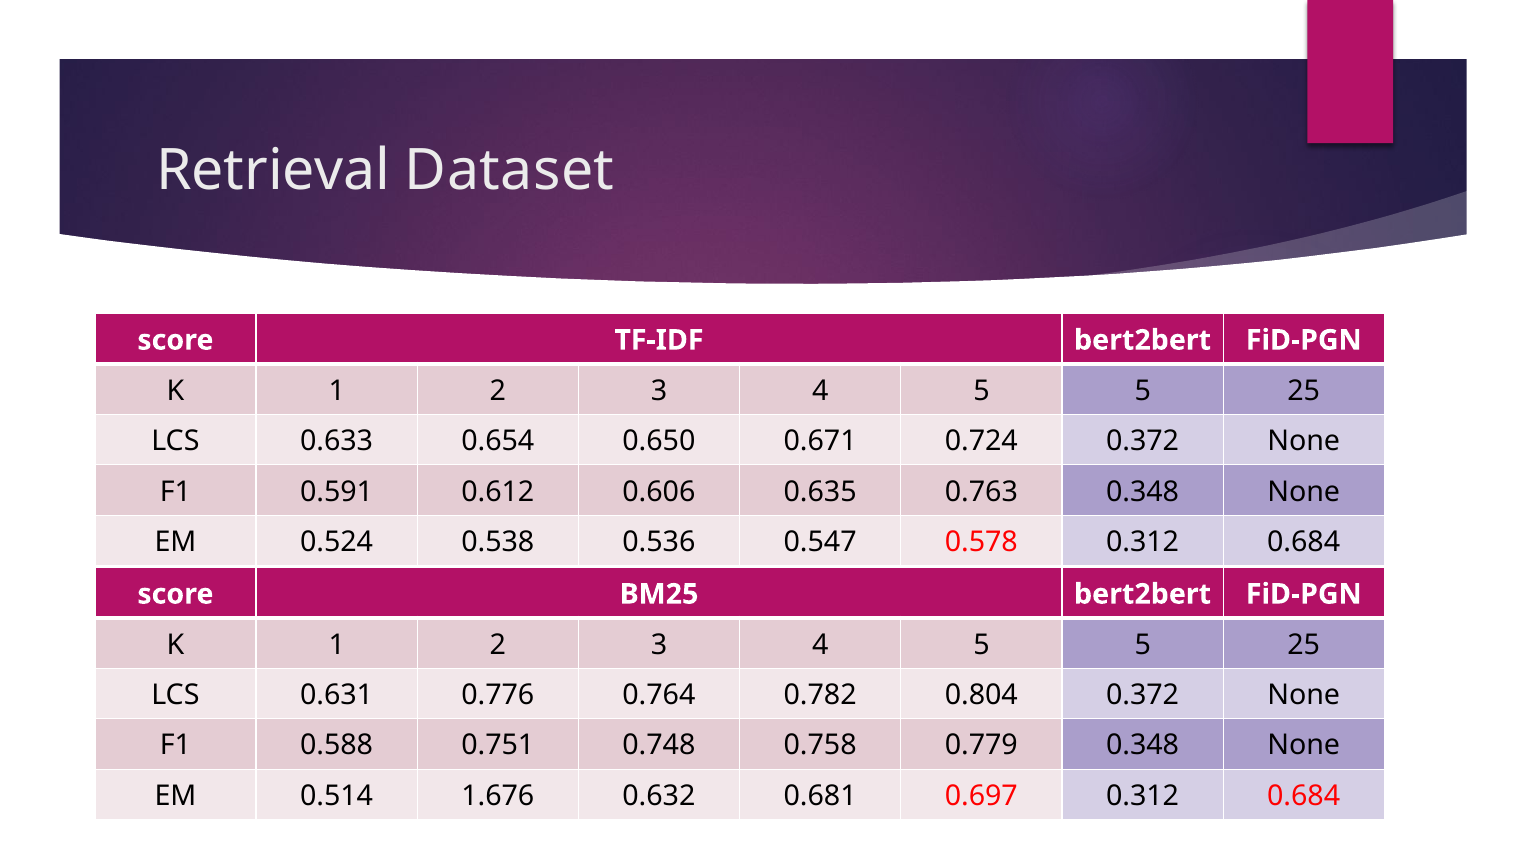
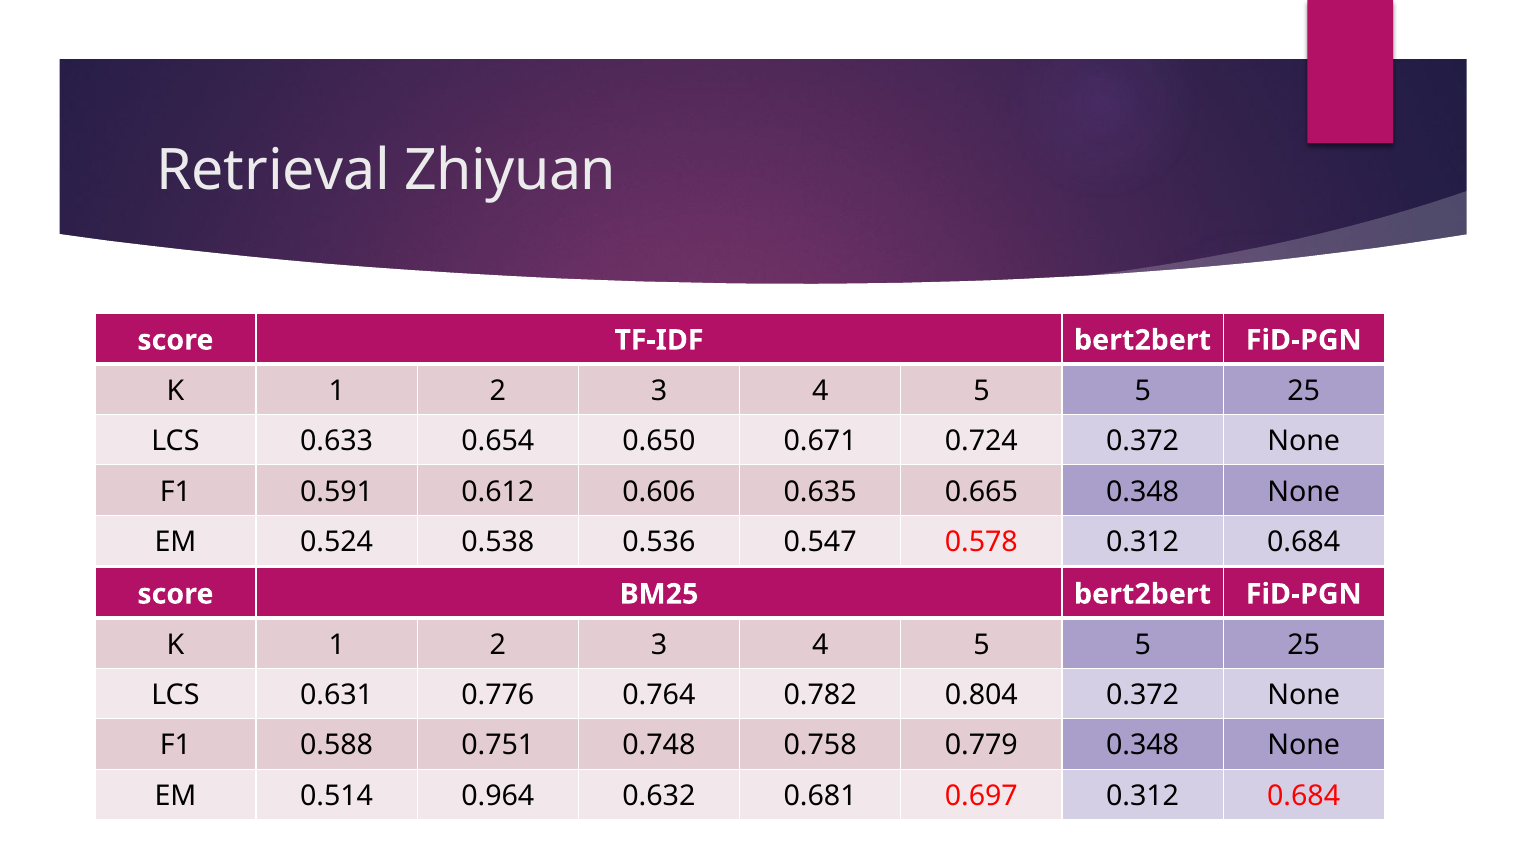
Dataset: Dataset -> Zhiyuan
0.763: 0.763 -> 0.665
1.676: 1.676 -> 0.964
